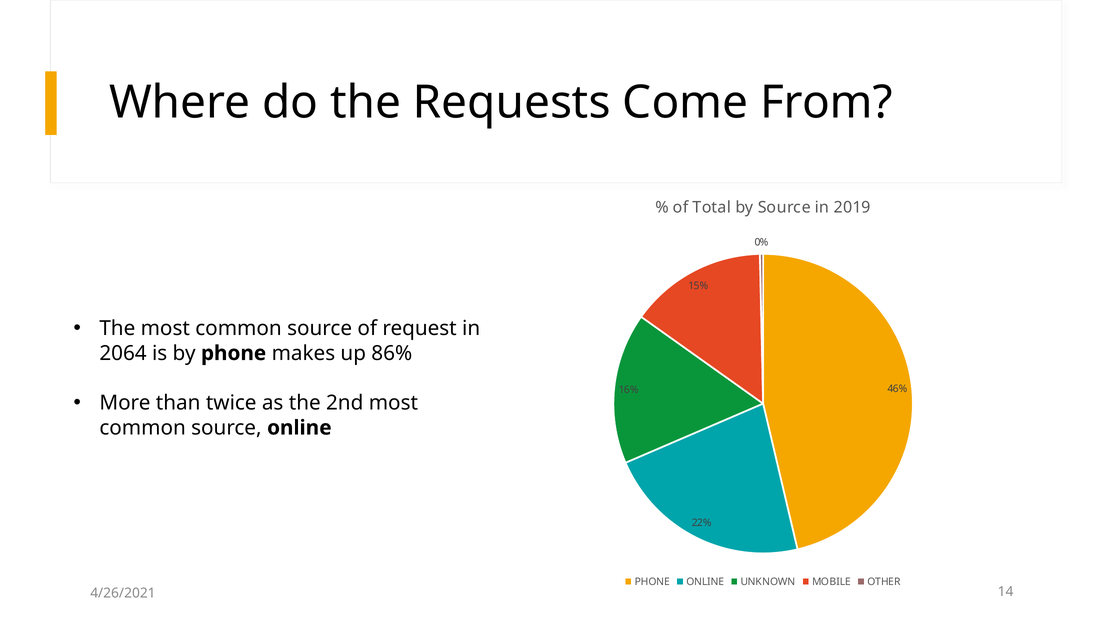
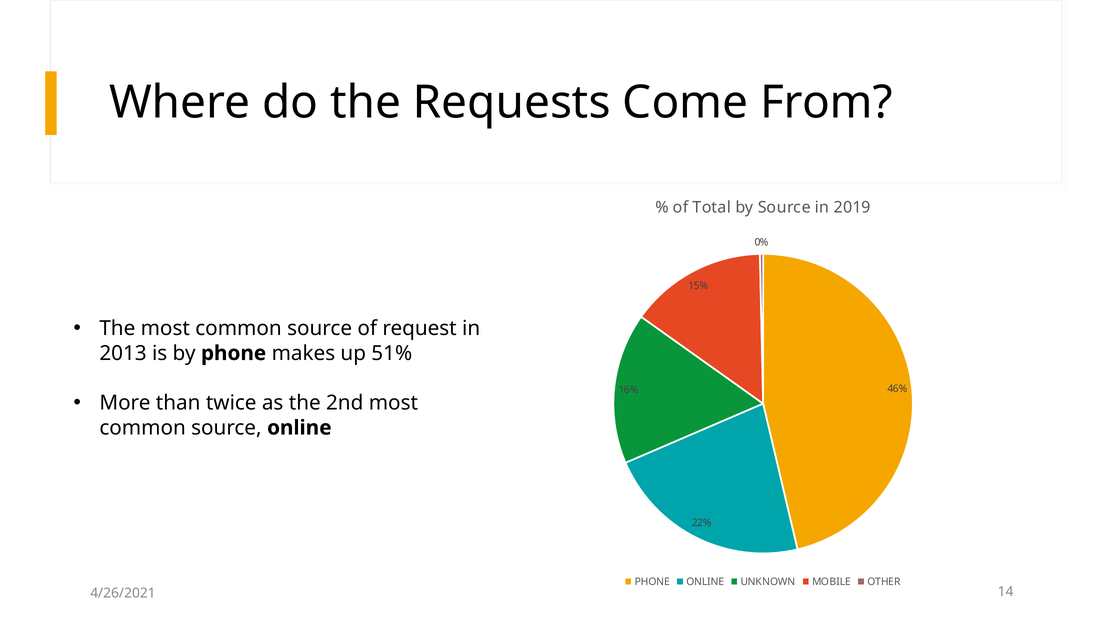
2064: 2064 -> 2013
86%: 86% -> 51%
